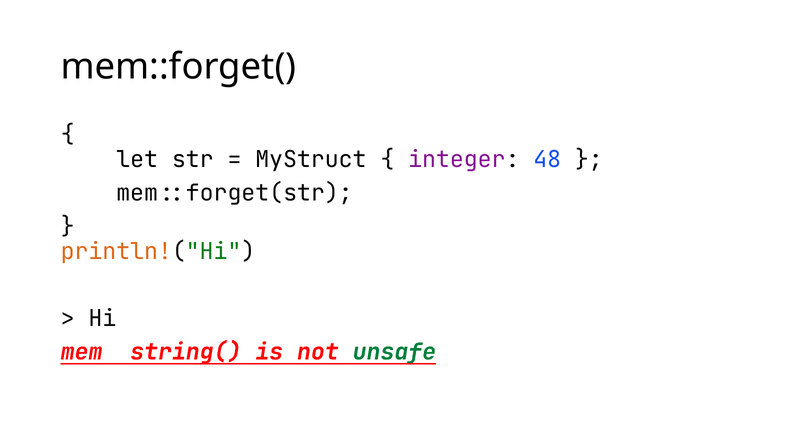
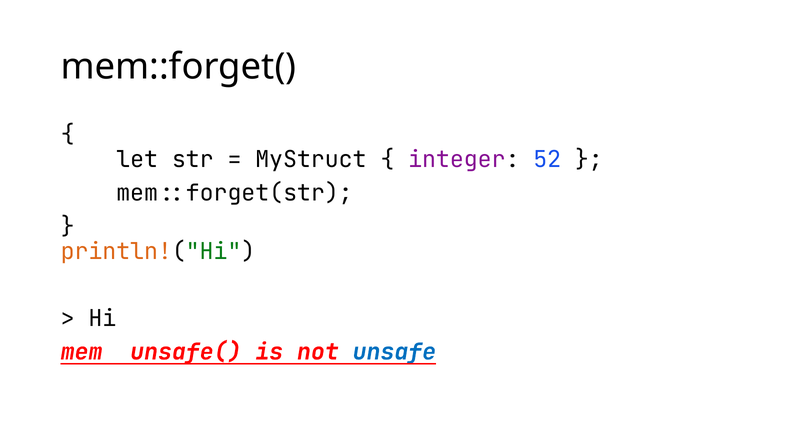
48: 48 -> 52
mem::string(: mem::string( -> mem::unsafe(
unsafe colour: green -> blue
